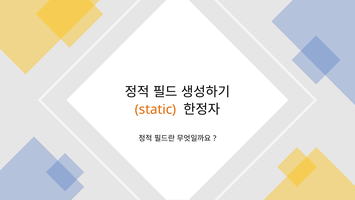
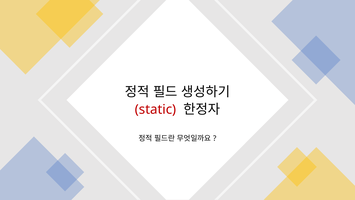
static colour: orange -> red
